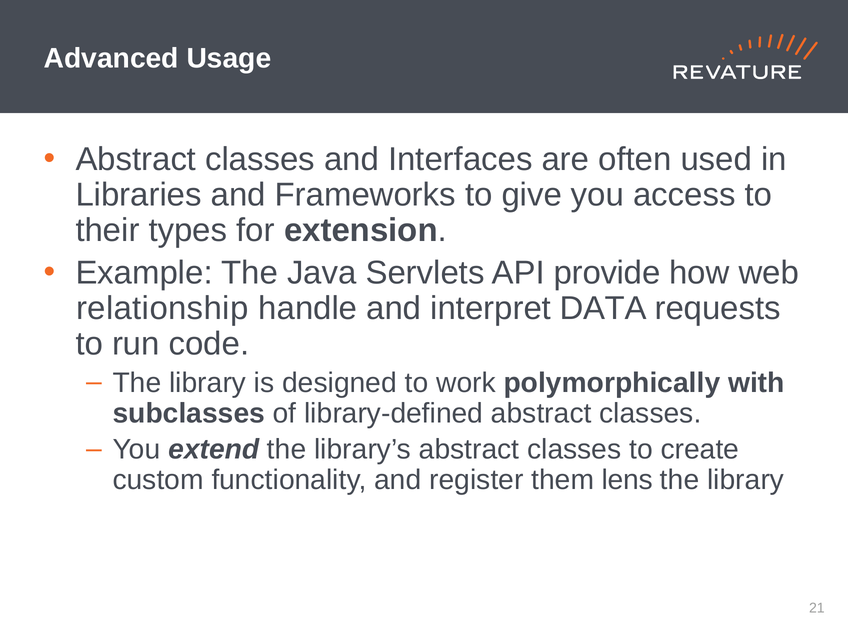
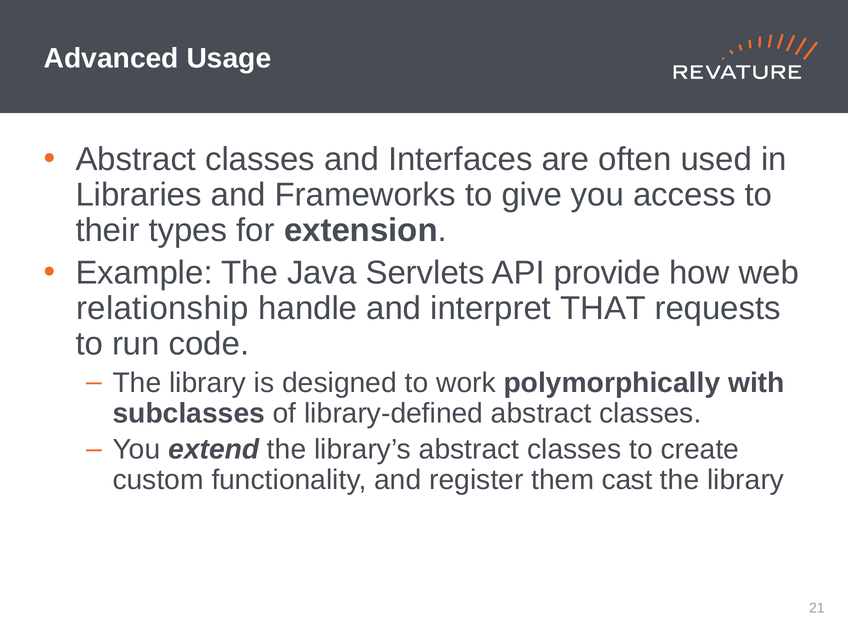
DATA: DATA -> THAT
lens: lens -> cast
